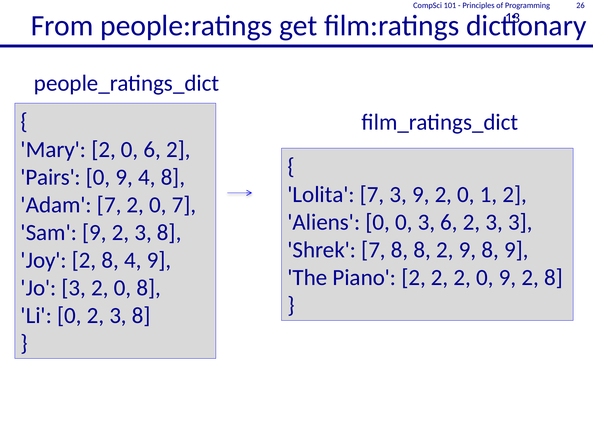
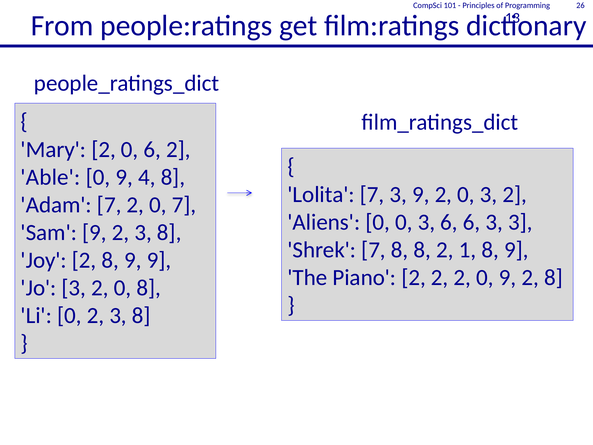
Pairs: Pairs -> Able
2 0 1: 1 -> 3
3 6 2: 2 -> 6
2 9: 9 -> 1
2 8 4: 4 -> 9
